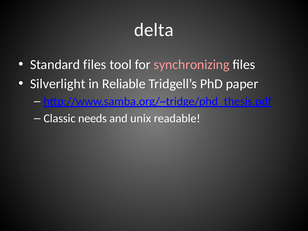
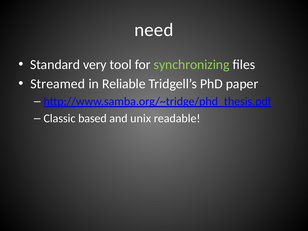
delta: delta -> need
Standard files: files -> very
synchronizing colour: pink -> light green
Silverlight: Silverlight -> Streamed
needs: needs -> based
